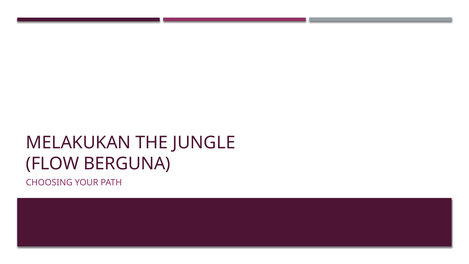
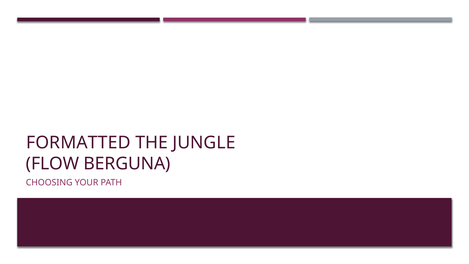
MELAKUKAN: MELAKUKAN -> FORMATTED
